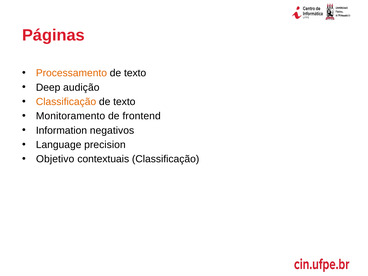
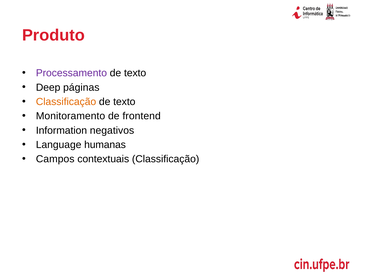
Páginas: Páginas -> Produto
Processamento colour: orange -> purple
audição: audição -> páginas
precision: precision -> humanas
Objetivo: Objetivo -> Campos
